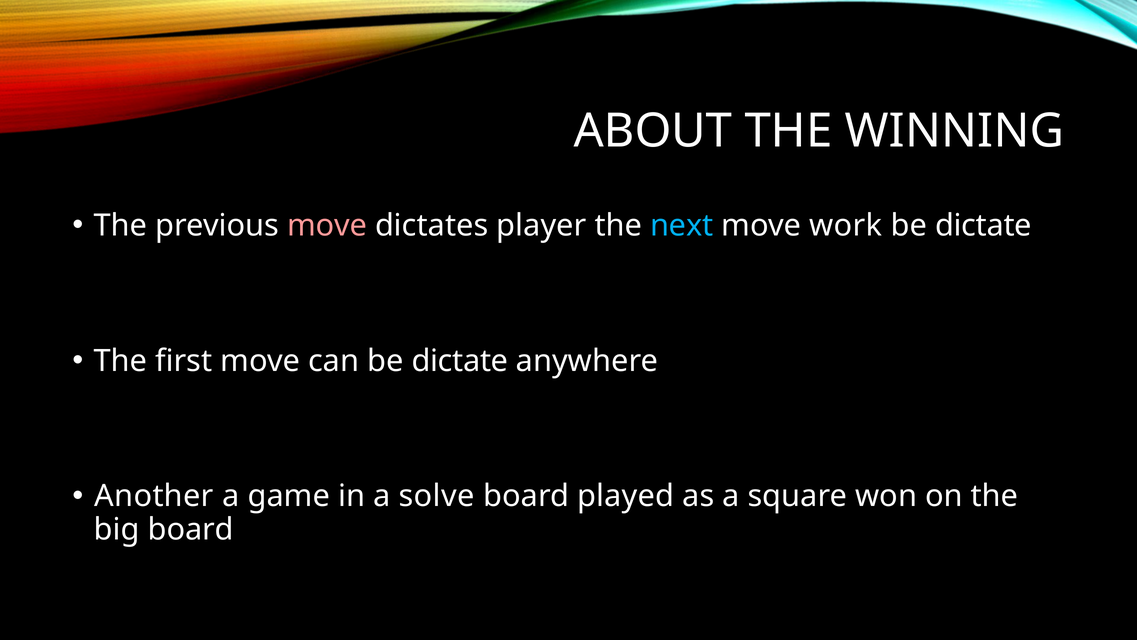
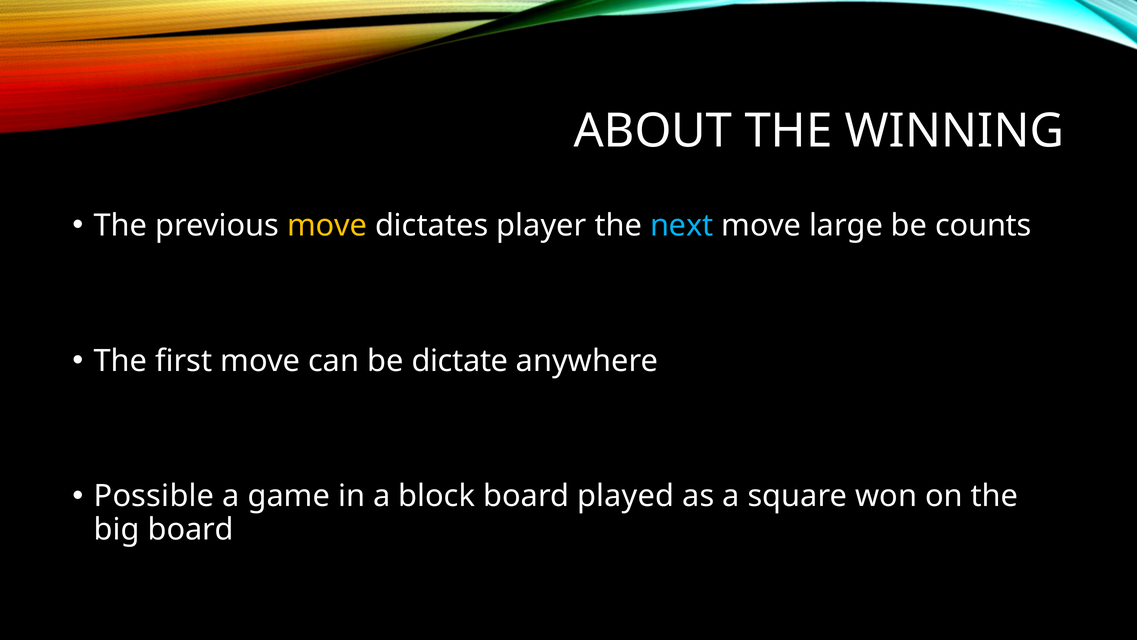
move at (327, 225) colour: pink -> yellow
work: work -> large
dictate at (983, 225): dictate -> counts
Another: Another -> Possible
solve: solve -> block
